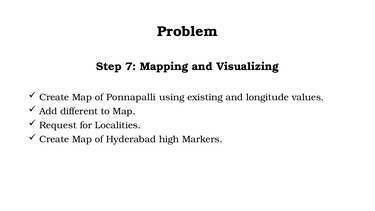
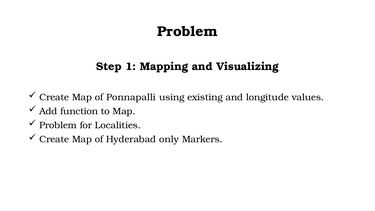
7: 7 -> 1
different: different -> function
Request at (58, 125): Request -> Problem
high: high -> only
